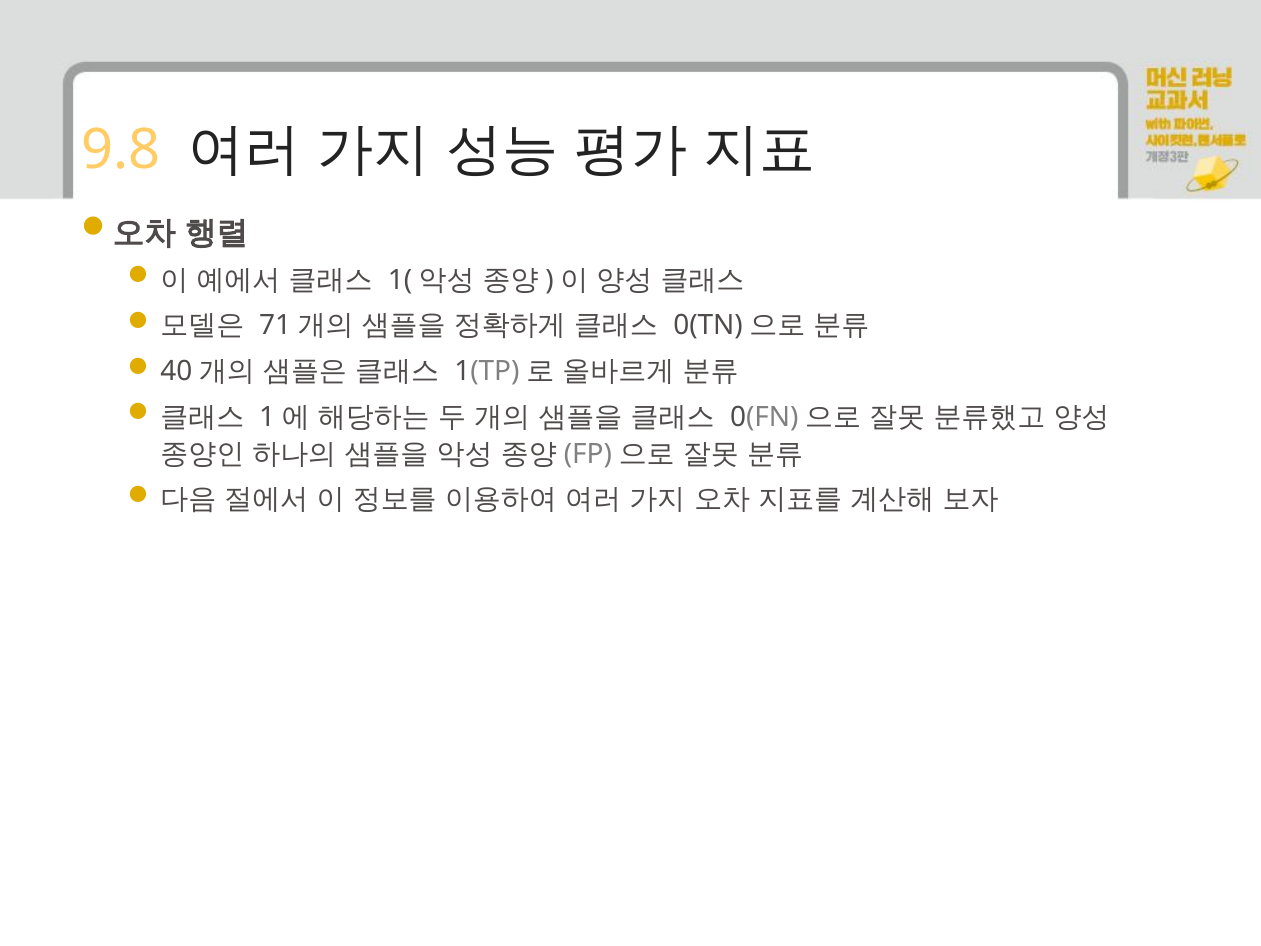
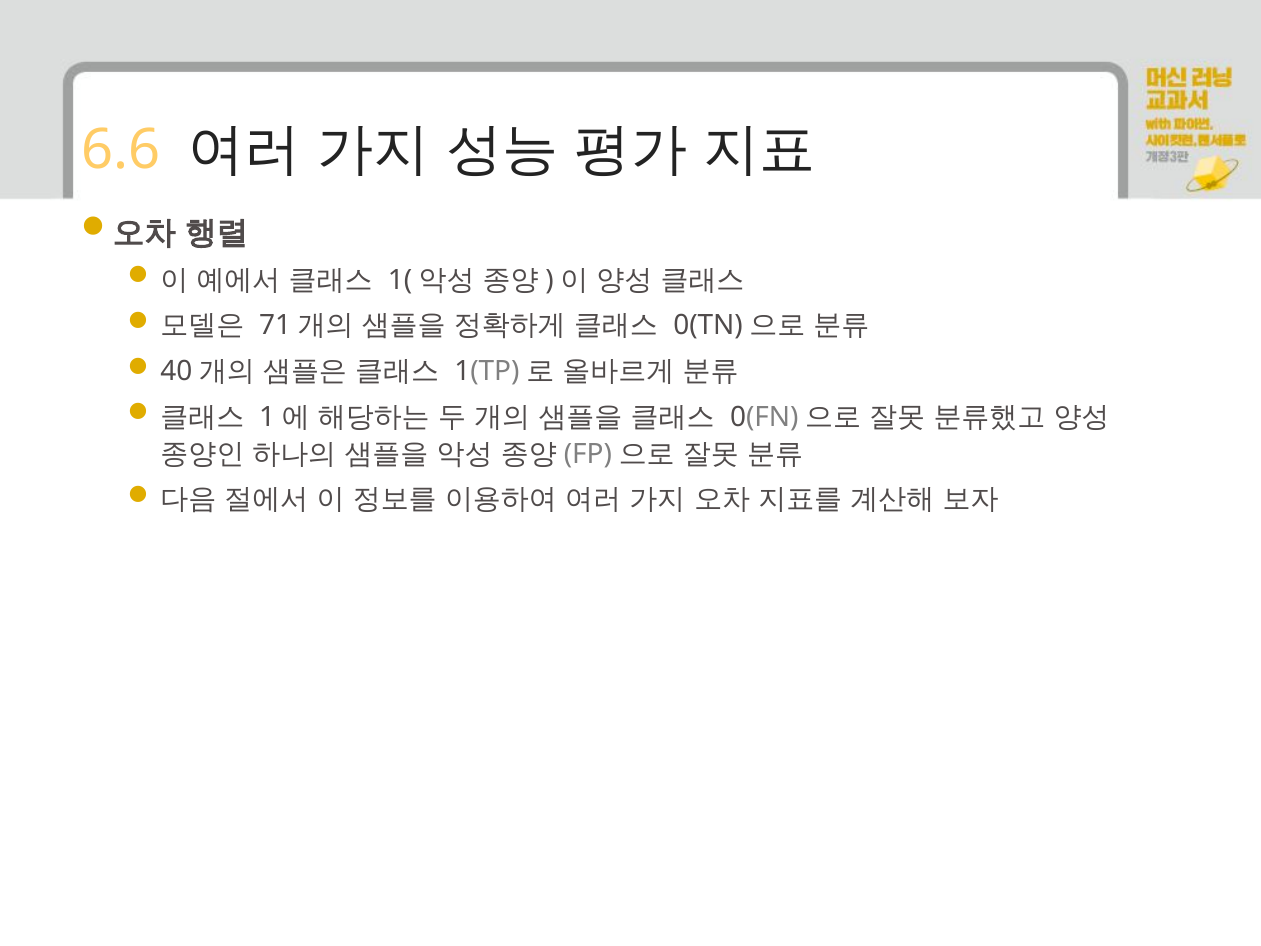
9.8: 9.8 -> 6.6
